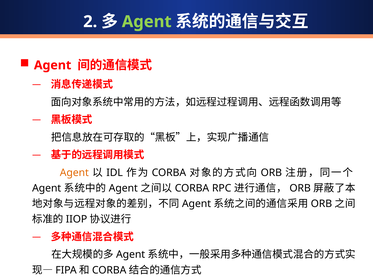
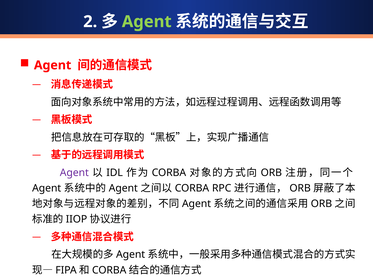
Agent at (74, 173) colour: orange -> purple
